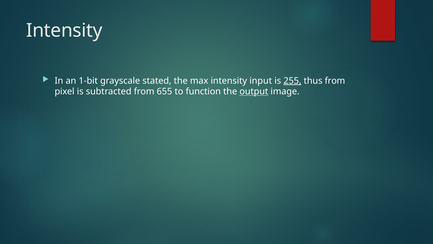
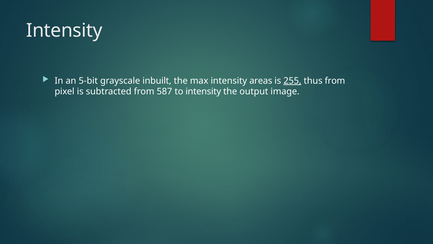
1-bit: 1-bit -> 5-bit
stated: stated -> inbuilt
input: input -> areas
655: 655 -> 587
to function: function -> intensity
output underline: present -> none
